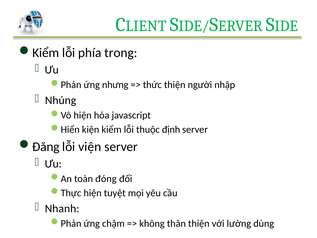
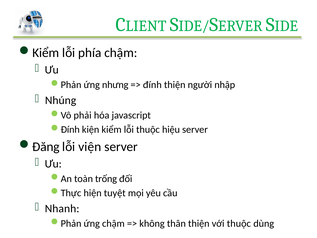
phía trong: trong -> chậm
thức at (152, 85): thức -> đính
Vô hiện: hiện -> phải
Hiển at (70, 130): Hiển -> Đính
định: định -> hiệu
đóng: đóng -> trống
với lường: lường -> thuộc
